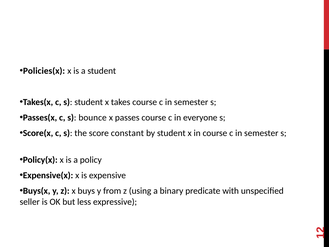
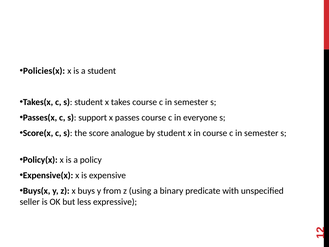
bounce: bounce -> support
constant: constant -> analogue
